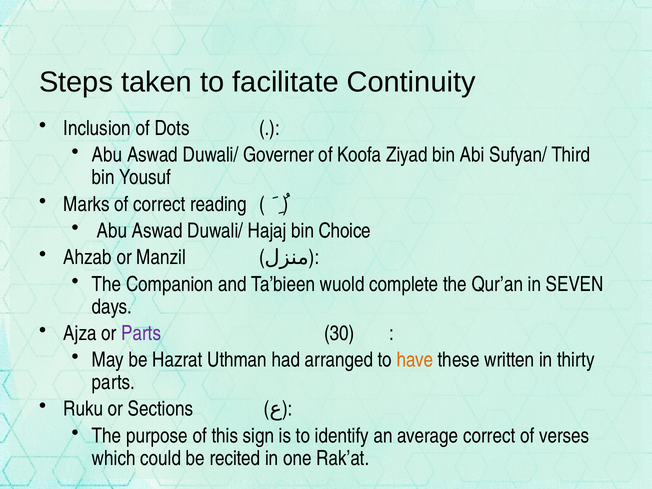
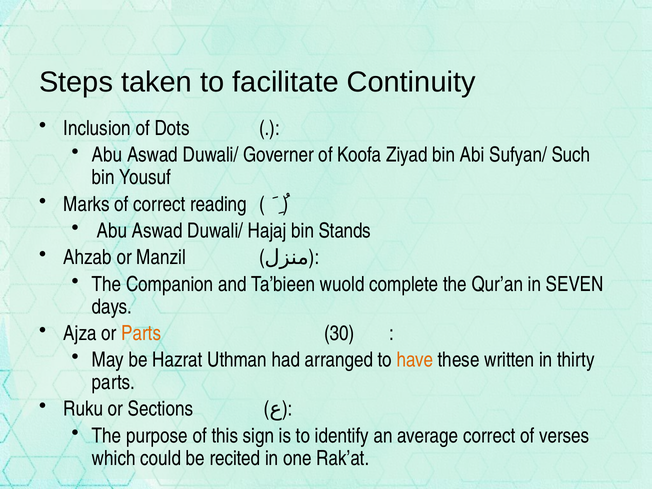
Third: Third -> Such
Choice: Choice -> Stands
Parts at (141, 333) colour: purple -> orange
